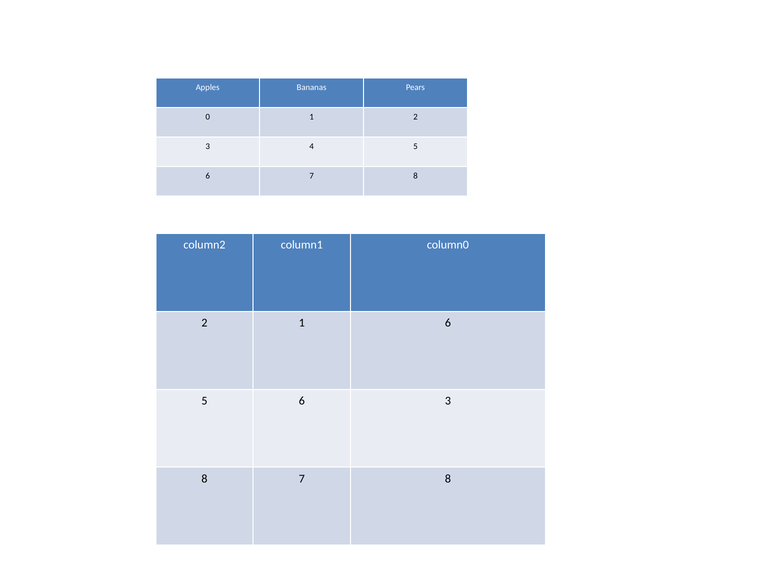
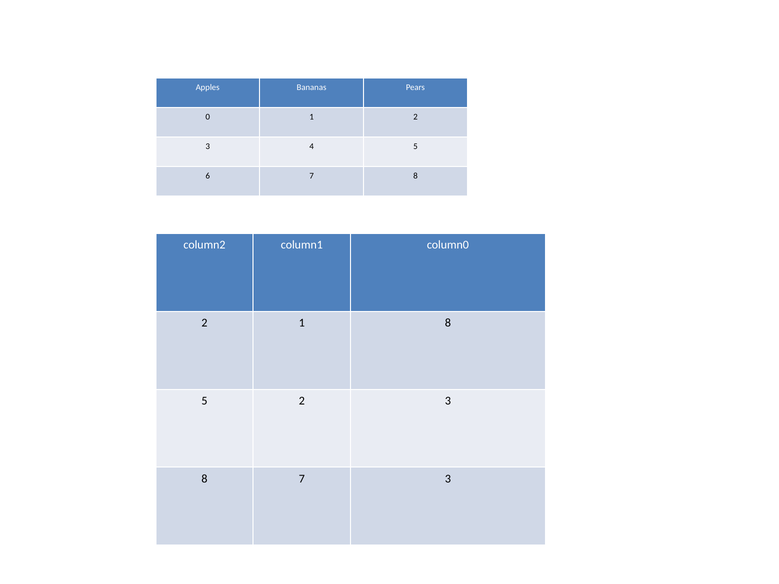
1 6: 6 -> 8
6 at (302, 401): 6 -> 2
8 7 8: 8 -> 3
